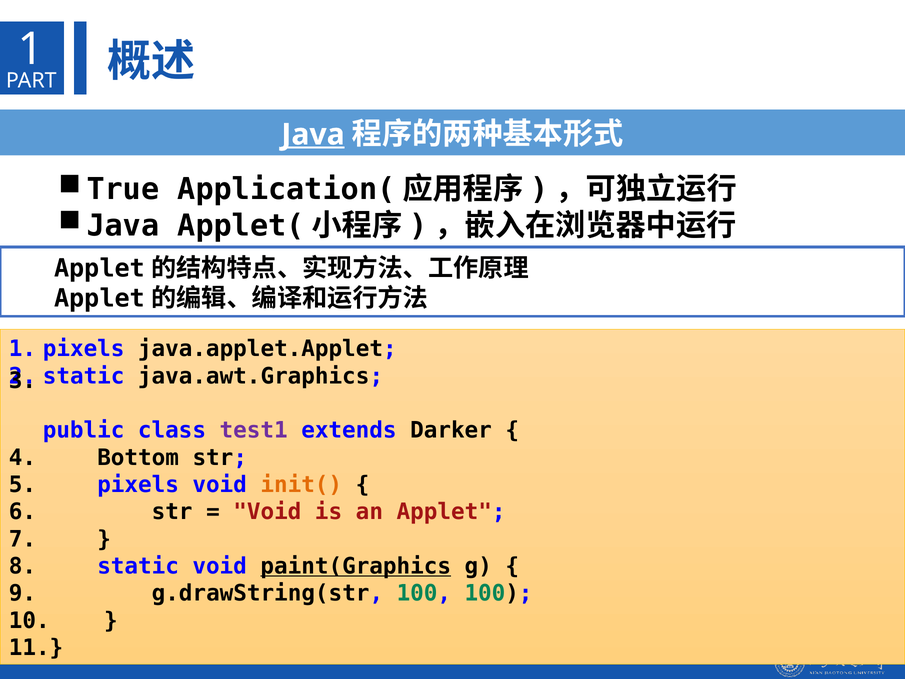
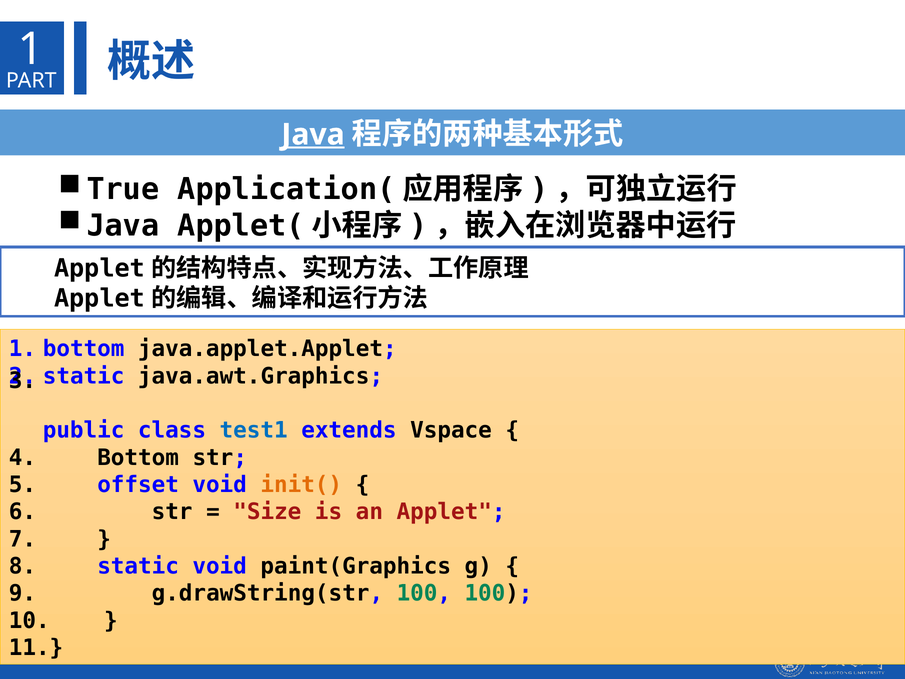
1 pixels: pixels -> bottom
test1 colour: purple -> blue
Darker: Darker -> Vspace
pixels at (138, 485): pixels -> offset
Void at (267, 512): Void -> Size
paint(Graphics underline: present -> none
